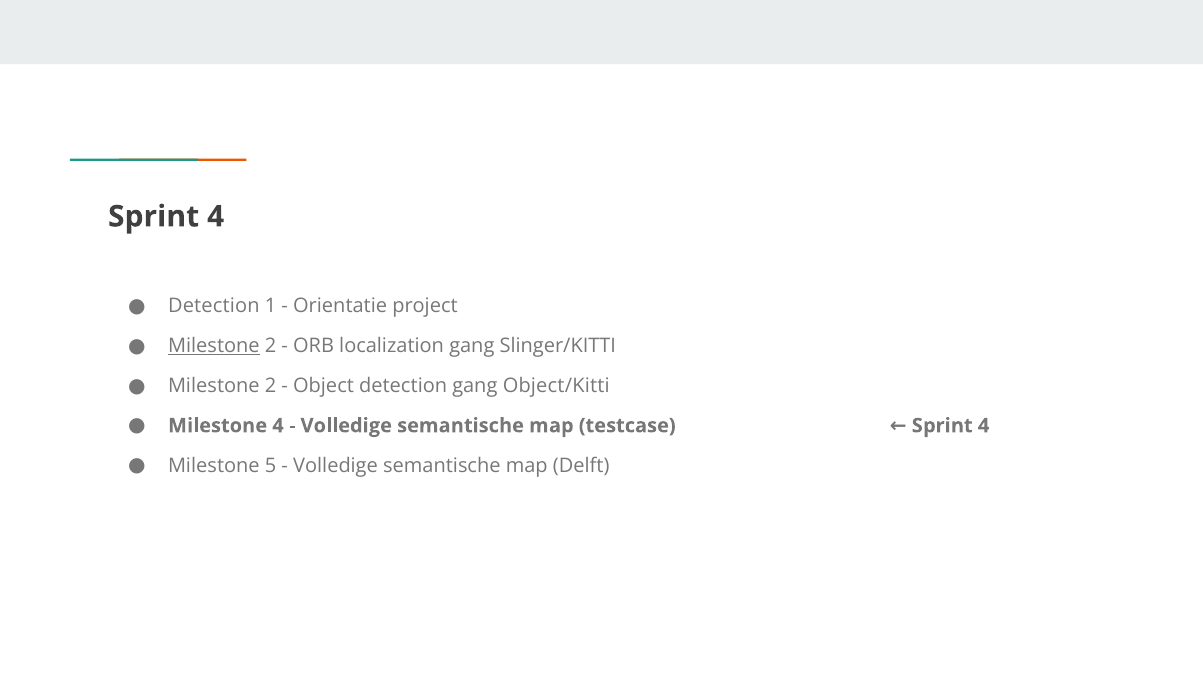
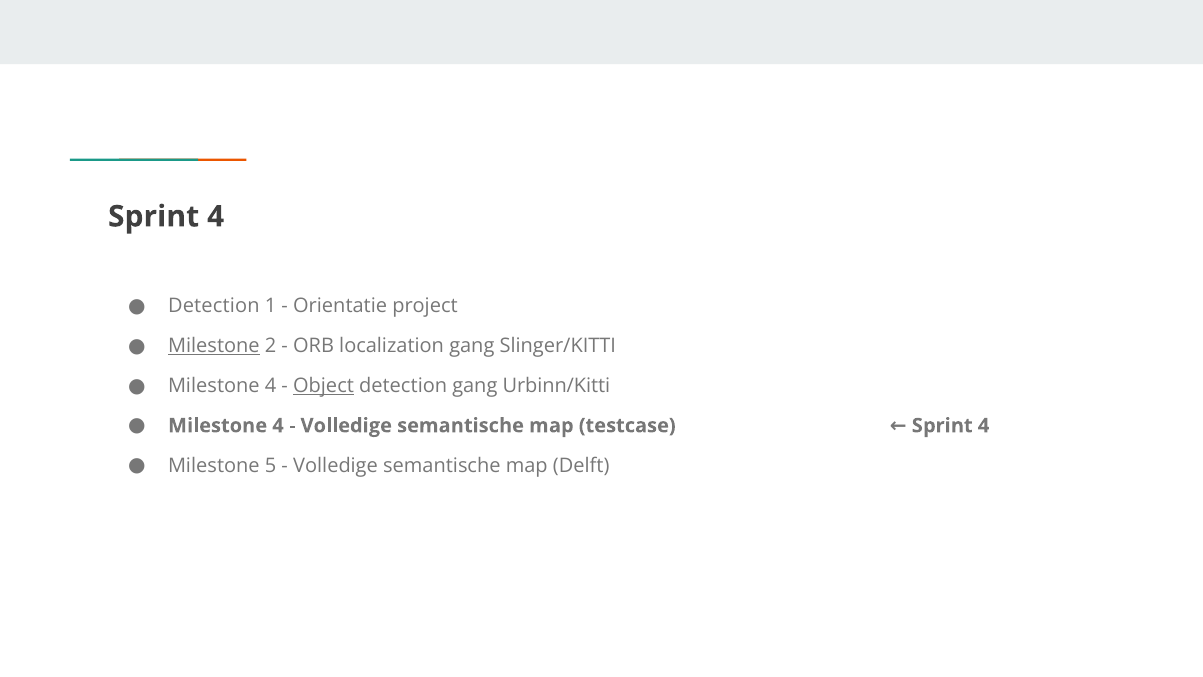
2 at (271, 386): 2 -> 4
Object underline: none -> present
Object/Kitti: Object/Kitti -> Urbinn/Kitti
